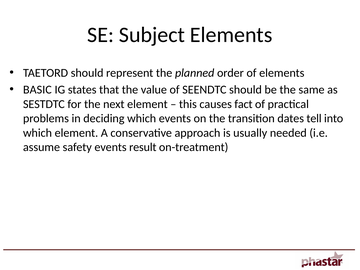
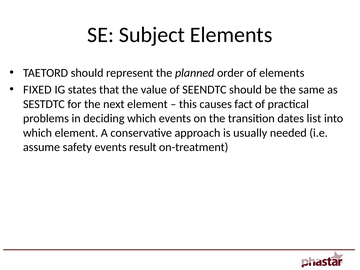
BASIC: BASIC -> FIXED
tell: tell -> list
